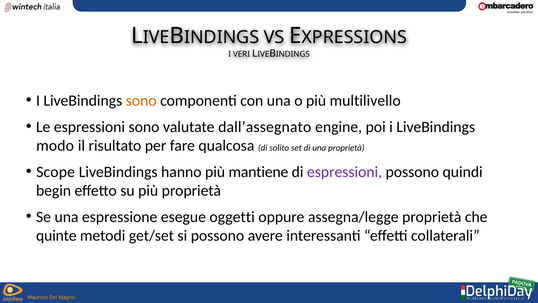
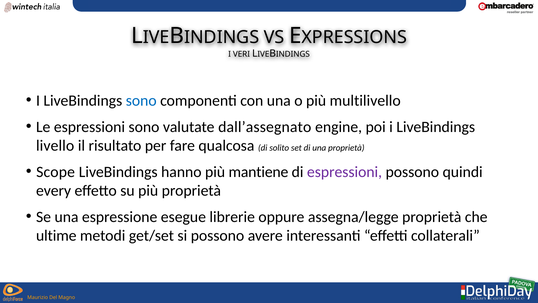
sono at (141, 101) colour: orange -> blue
modo: modo -> livello
begin: begin -> every
oggetti: oggetti -> librerie
quinte: quinte -> ultime
